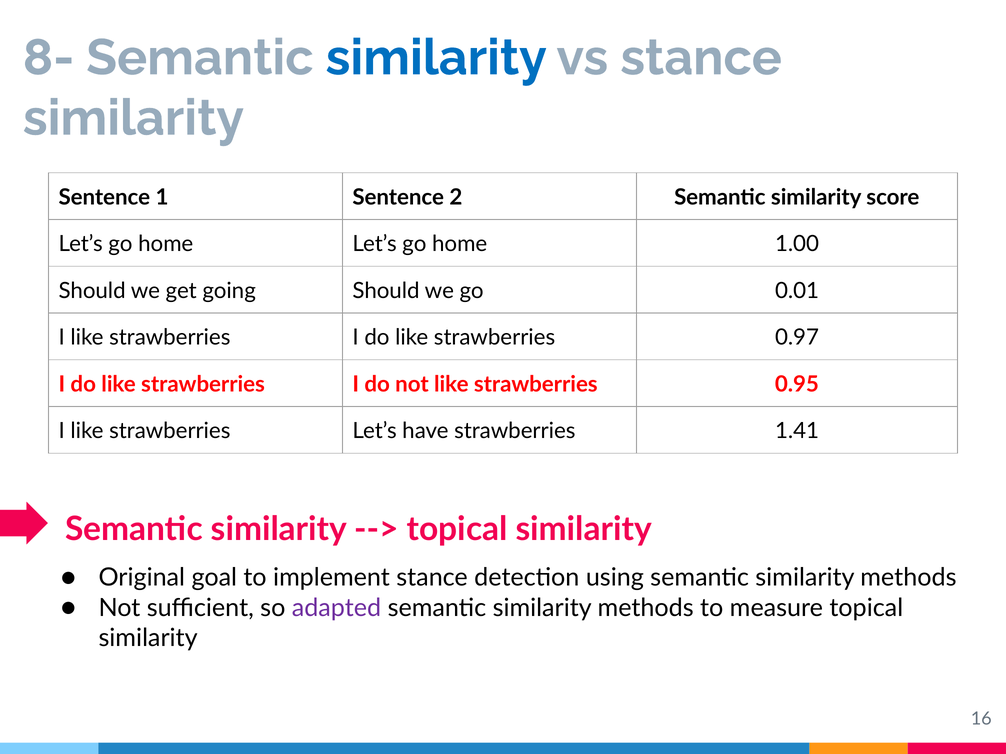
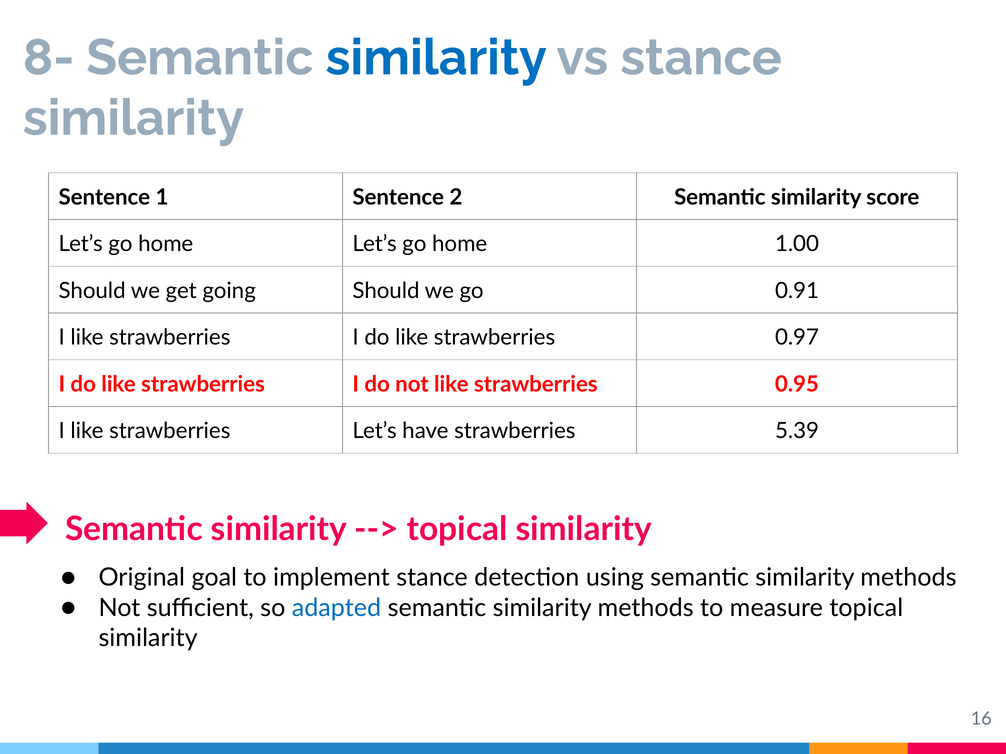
0.01: 0.01 -> 0.91
1.41: 1.41 -> 5.39
adapted colour: purple -> blue
